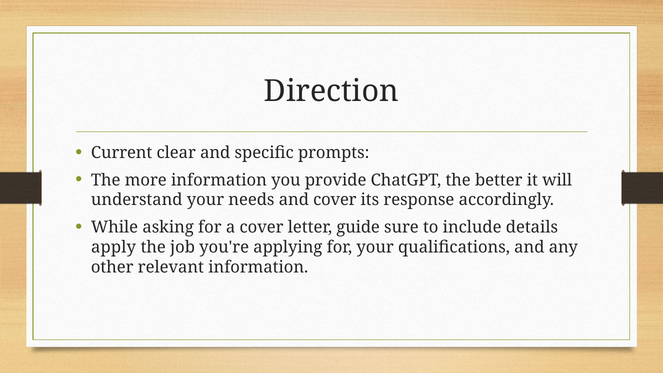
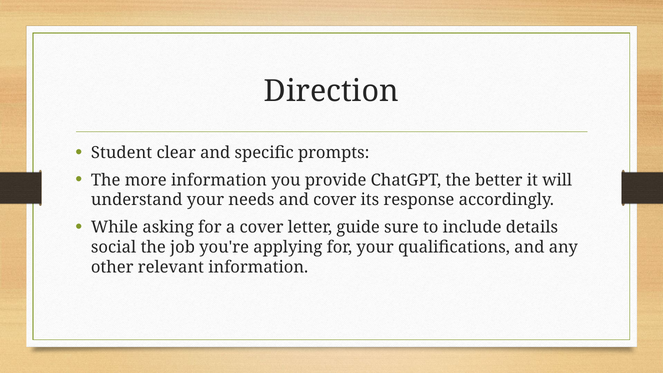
Current: Current -> Student
apply: apply -> social
